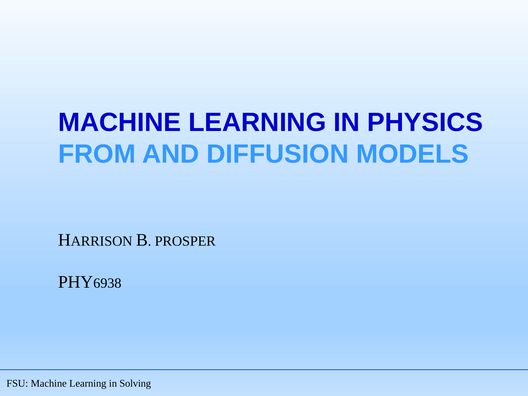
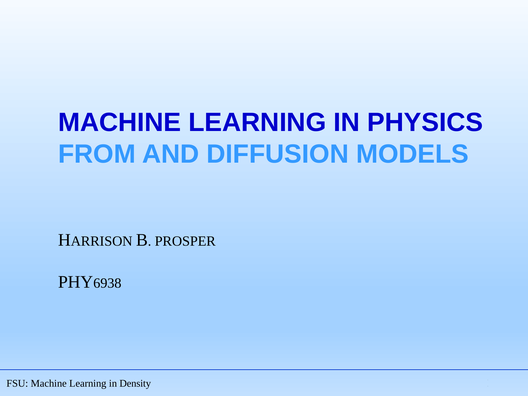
Solving: Solving -> Density
